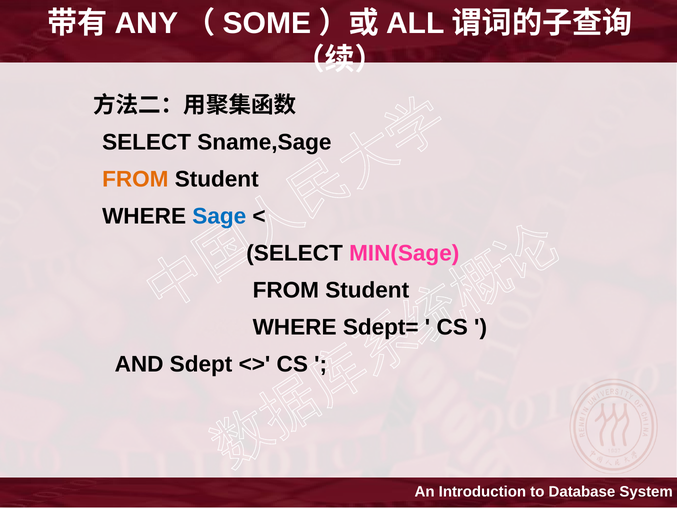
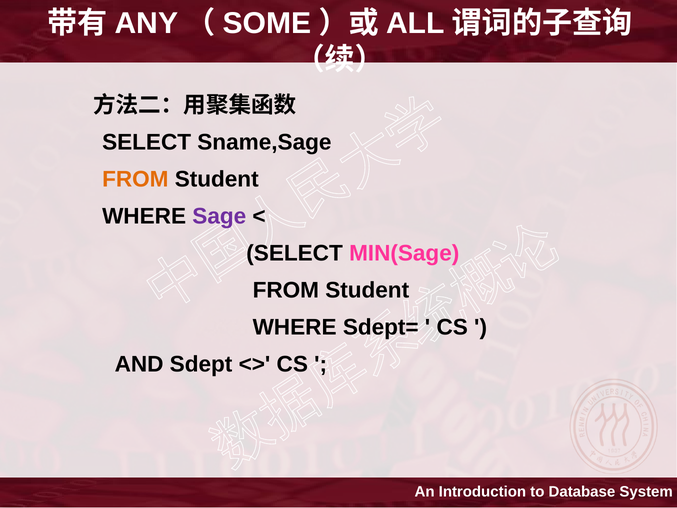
Sage colour: blue -> purple
